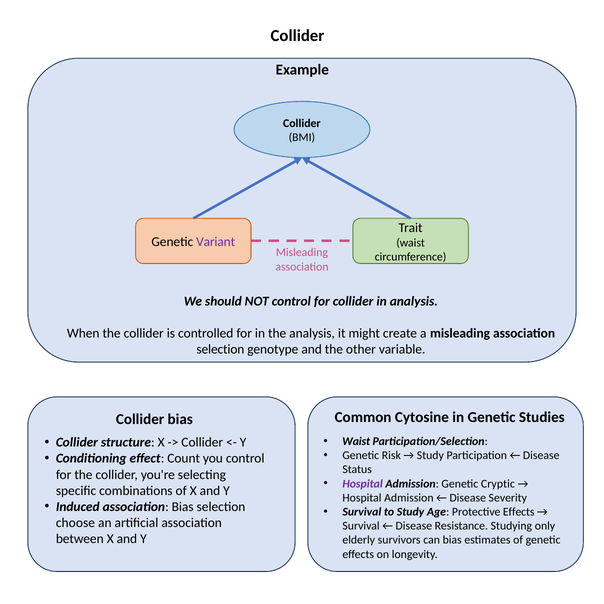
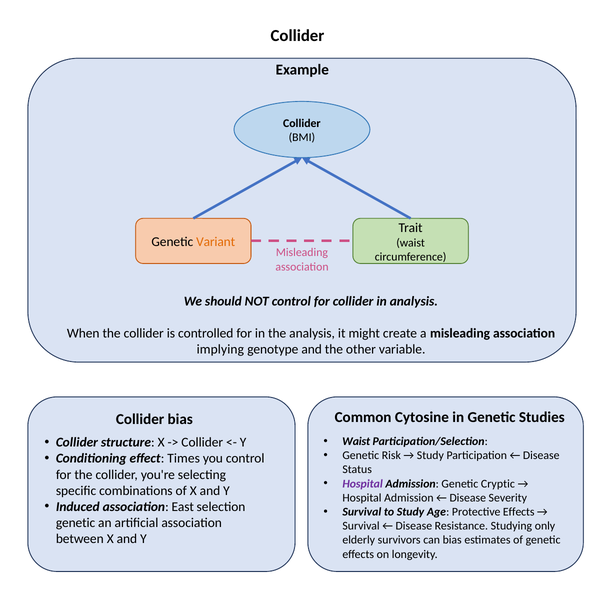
Variant colour: purple -> orange
selection at (220, 350): selection -> implying
Count: Count -> Times
association Bias: Bias -> East
choose at (75, 523): choose -> genetic
